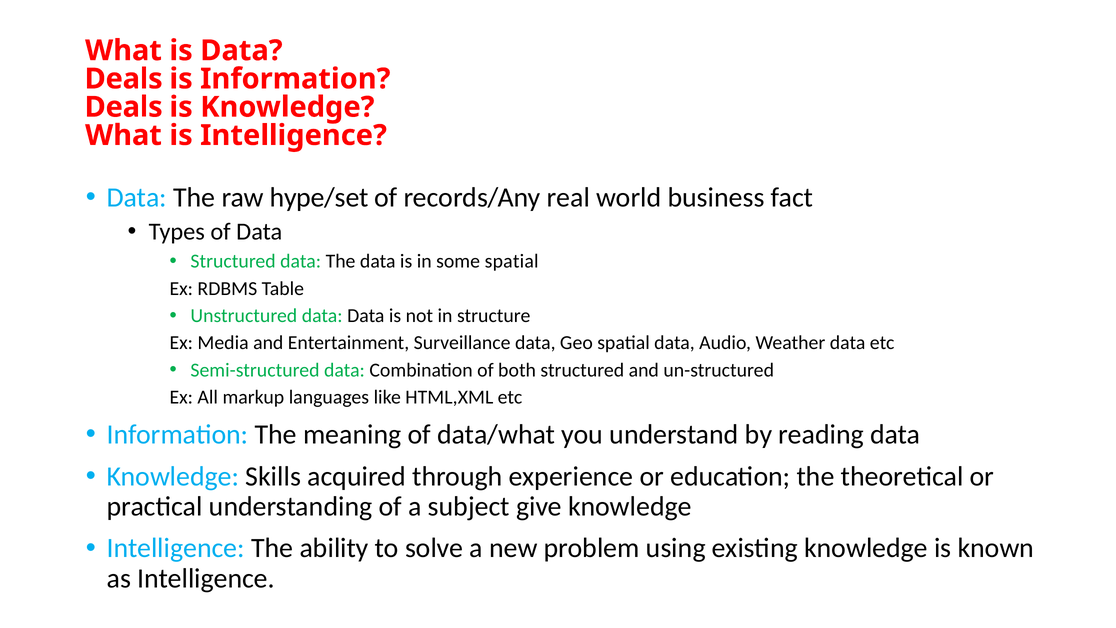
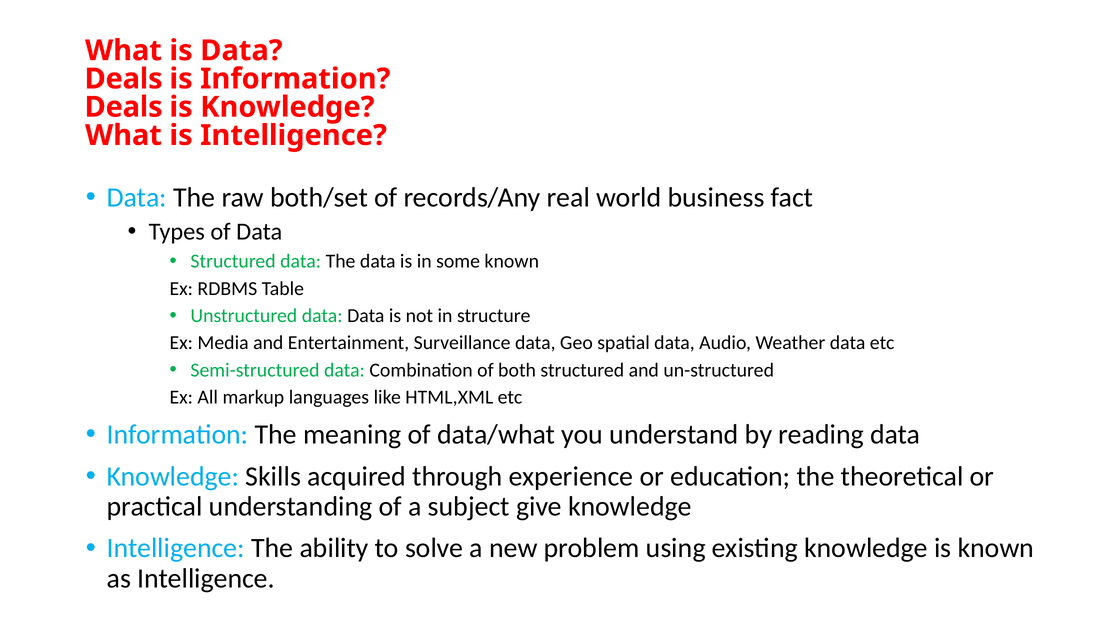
hype/set: hype/set -> both/set
some spatial: spatial -> known
